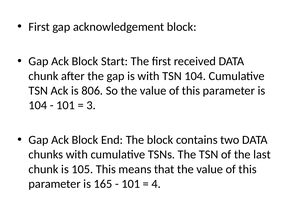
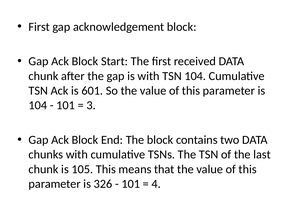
806: 806 -> 601
165: 165 -> 326
